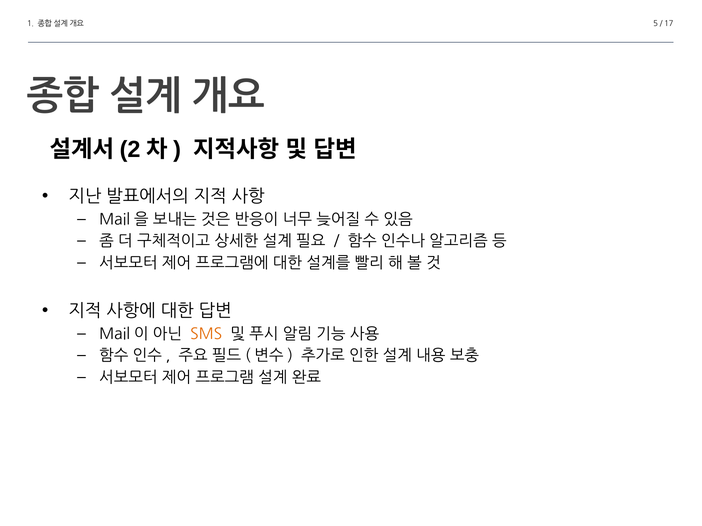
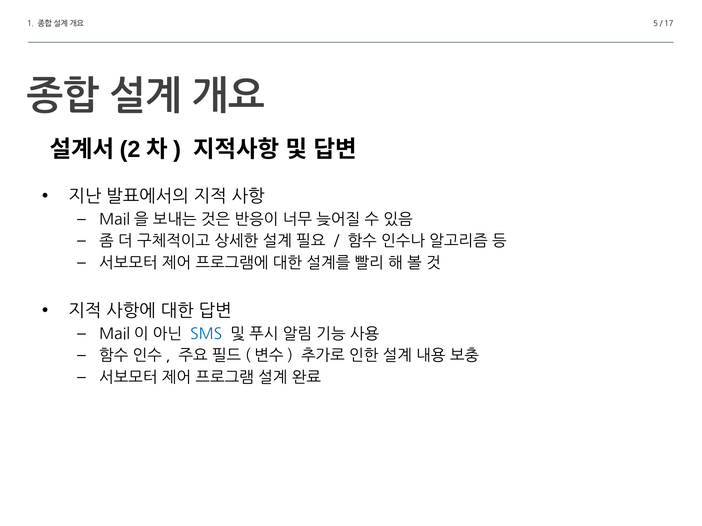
SMS colour: orange -> blue
